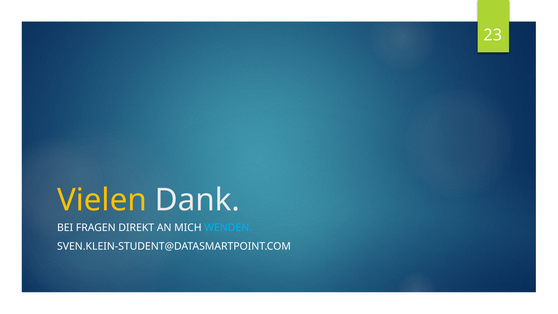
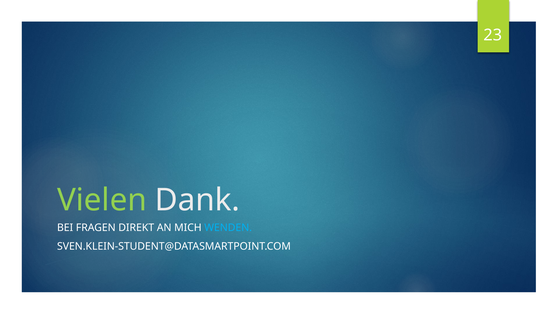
Vielen colour: yellow -> light green
